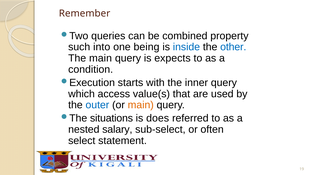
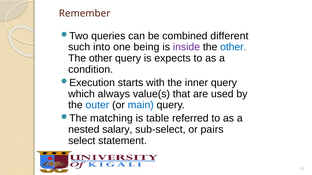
property: property -> different
inside colour: blue -> purple
main at (101, 58): main -> other
access: access -> always
main at (141, 105) colour: orange -> blue
situations: situations -> matching
does: does -> table
often: often -> pairs
